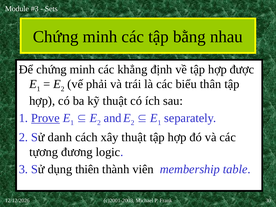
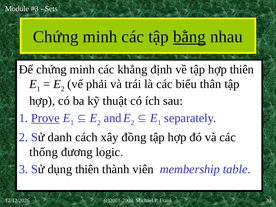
bằng underline: none -> present
hợp được: được -> thiên
xây thuật: thuật -> đồng
tựơng: tựơng -> thống
